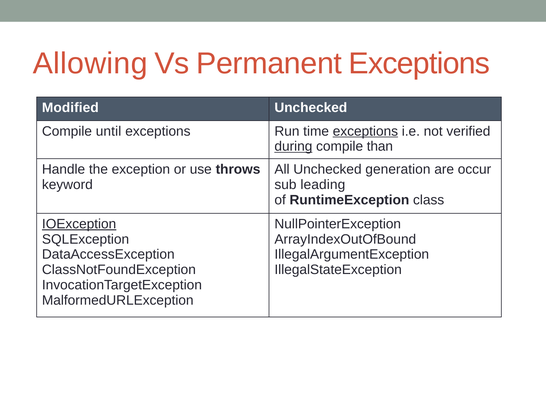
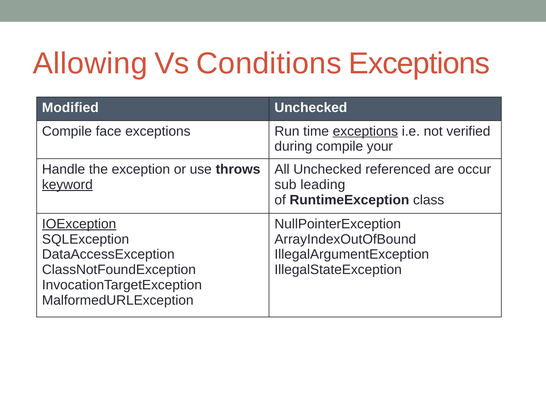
Permanent: Permanent -> Conditions
until: until -> face
during underline: present -> none
than: than -> your
generation: generation -> referenced
keyword underline: none -> present
